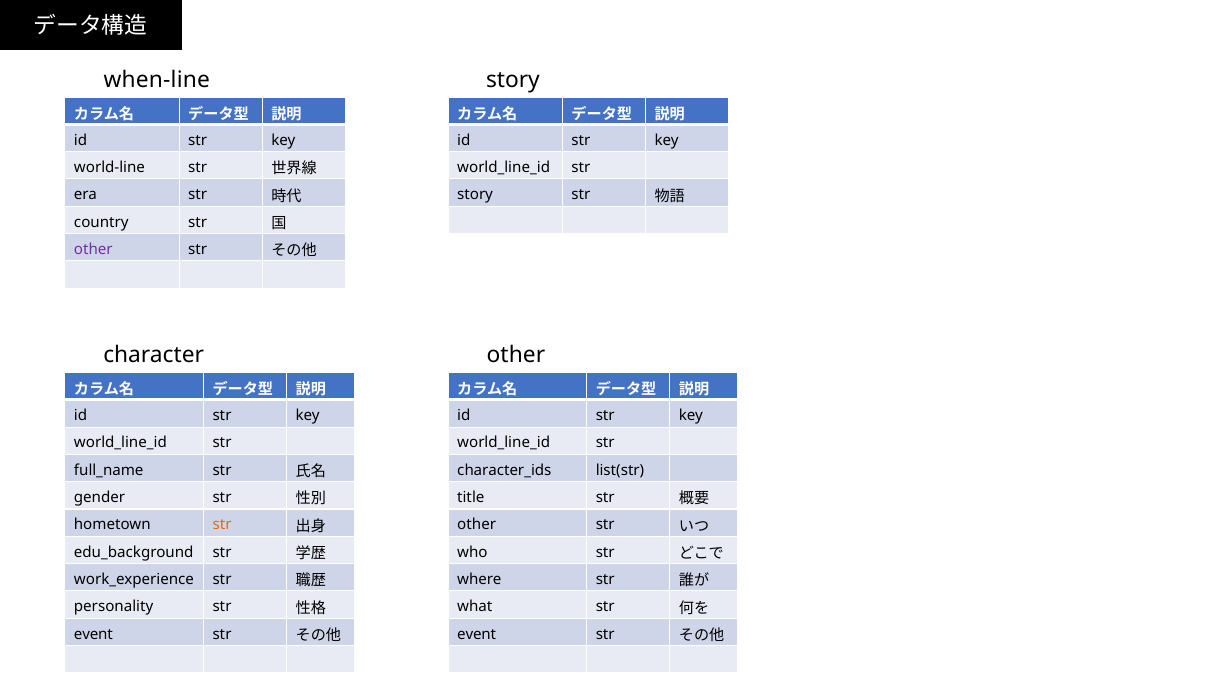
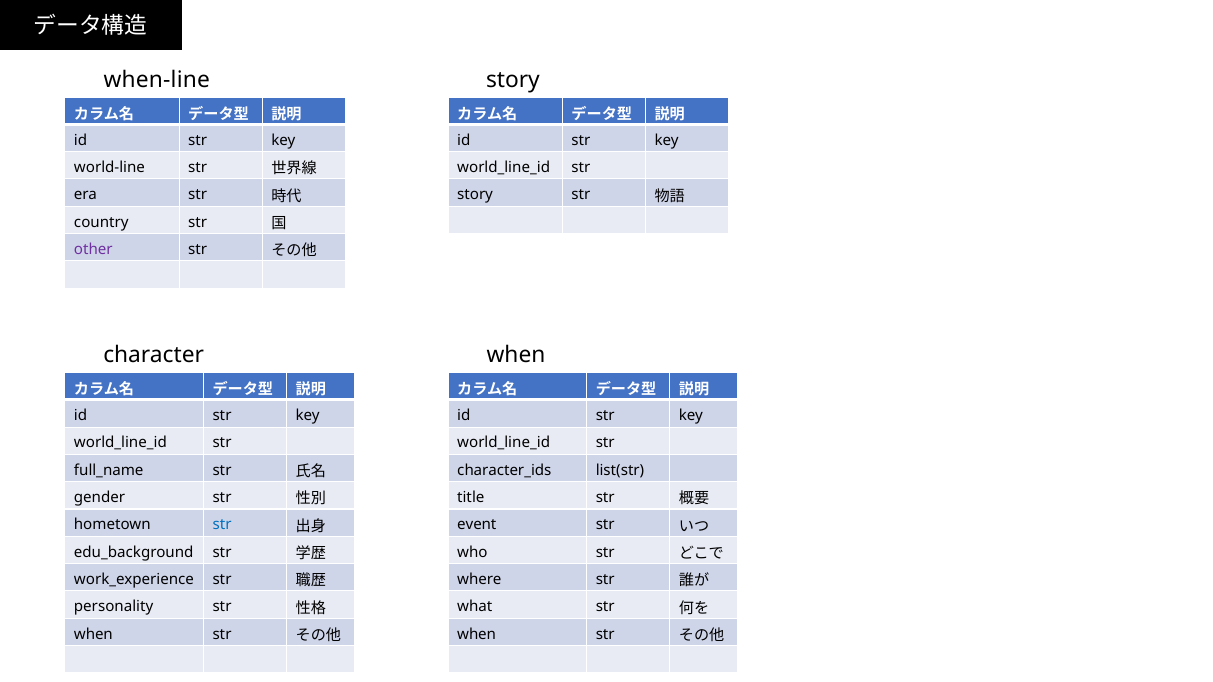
other at (516, 356): other -> when
str at (222, 525) colour: orange -> blue
other at (477, 525): other -> event
event at (93, 634): event -> when
event at (477, 634): event -> when
